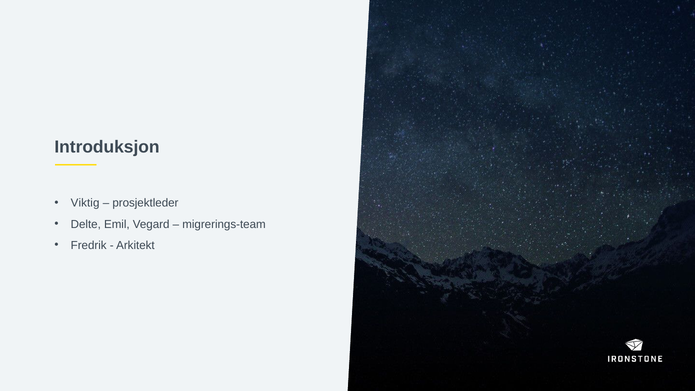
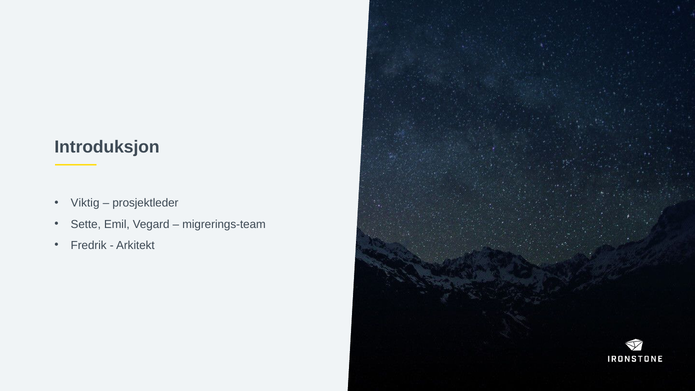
Delte: Delte -> Sette
